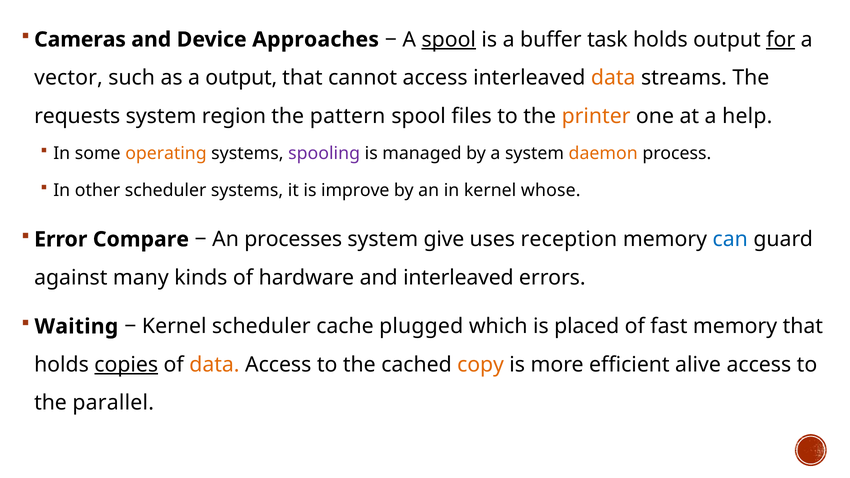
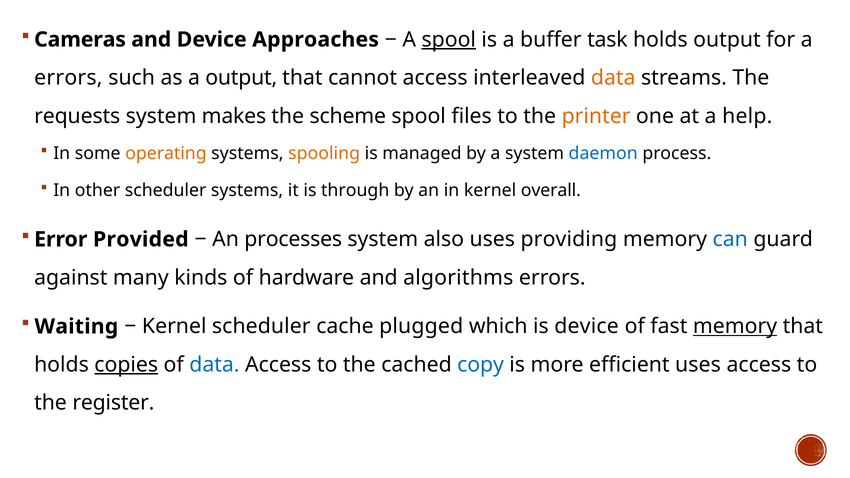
for underline: present -> none
vector at (68, 78): vector -> errors
region: region -> makes
pattern: pattern -> scheme
spooling colour: purple -> orange
daemon colour: orange -> blue
improve: improve -> through
whose: whose -> overall
Compare: Compare -> Provided
give: give -> also
reception: reception -> providing
and interleaved: interleaved -> algorithms
is placed: placed -> device
memory at (735, 327) underline: none -> present
data at (214, 365) colour: orange -> blue
copy colour: orange -> blue
efficient alive: alive -> uses
parallel: parallel -> register
